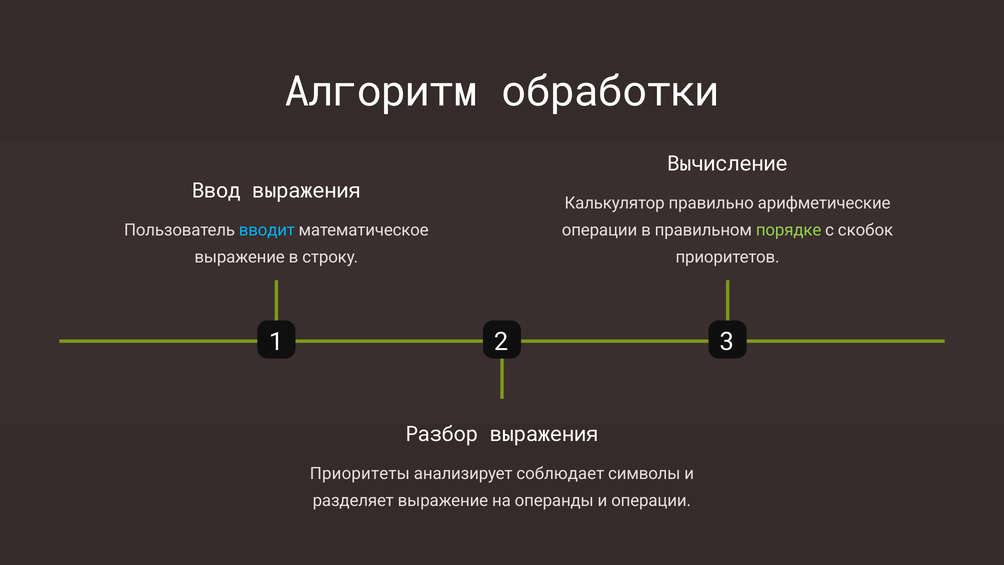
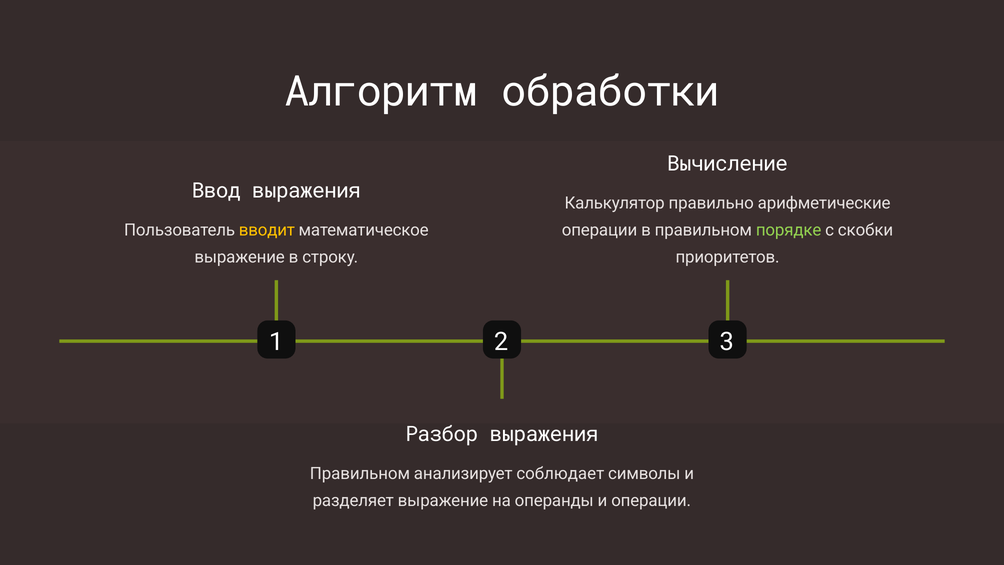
вводит colour: light blue -> yellow
скобок: скобок -> скобки
Приоритеты at (360, 473): Приоритеты -> Правильном
